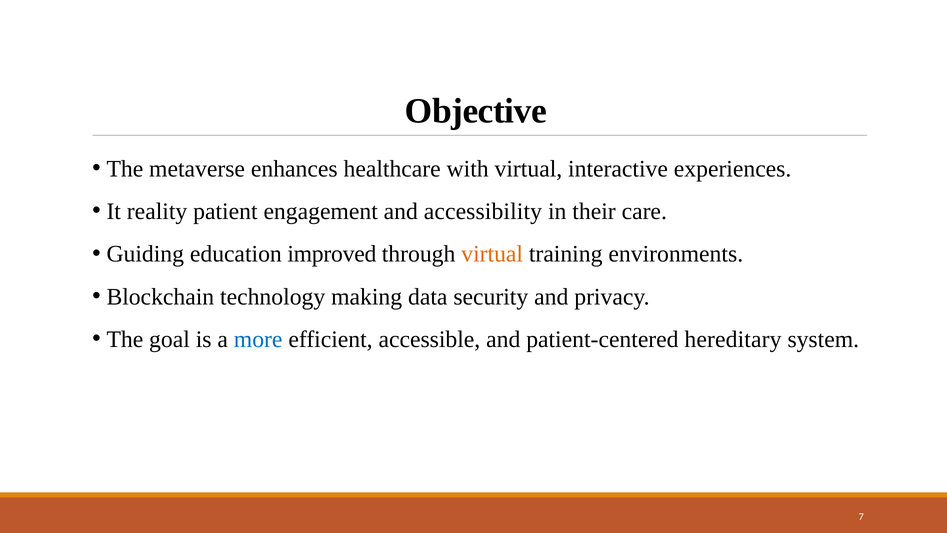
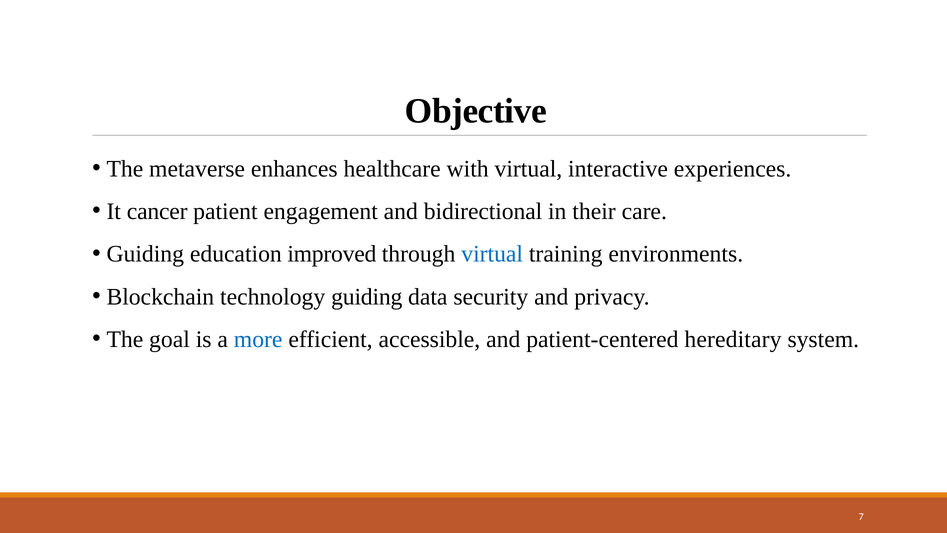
reality: reality -> cancer
accessibility: accessibility -> bidirectional
virtual at (492, 254) colour: orange -> blue
technology making: making -> guiding
